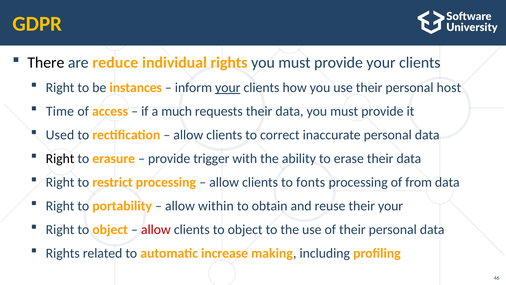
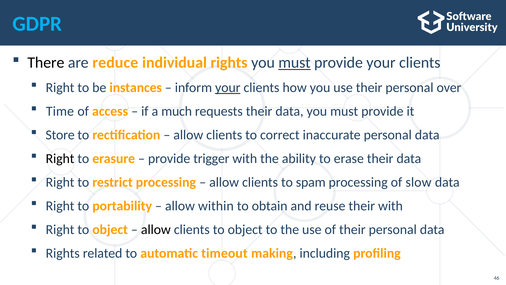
GDPR colour: yellow -> light blue
must at (294, 63) underline: none -> present
host: host -> over
Used: Used -> Store
fonts: fonts -> spam
from: from -> slow
their your: your -> with
allow at (156, 229) colour: red -> black
increase: increase -> timeout
